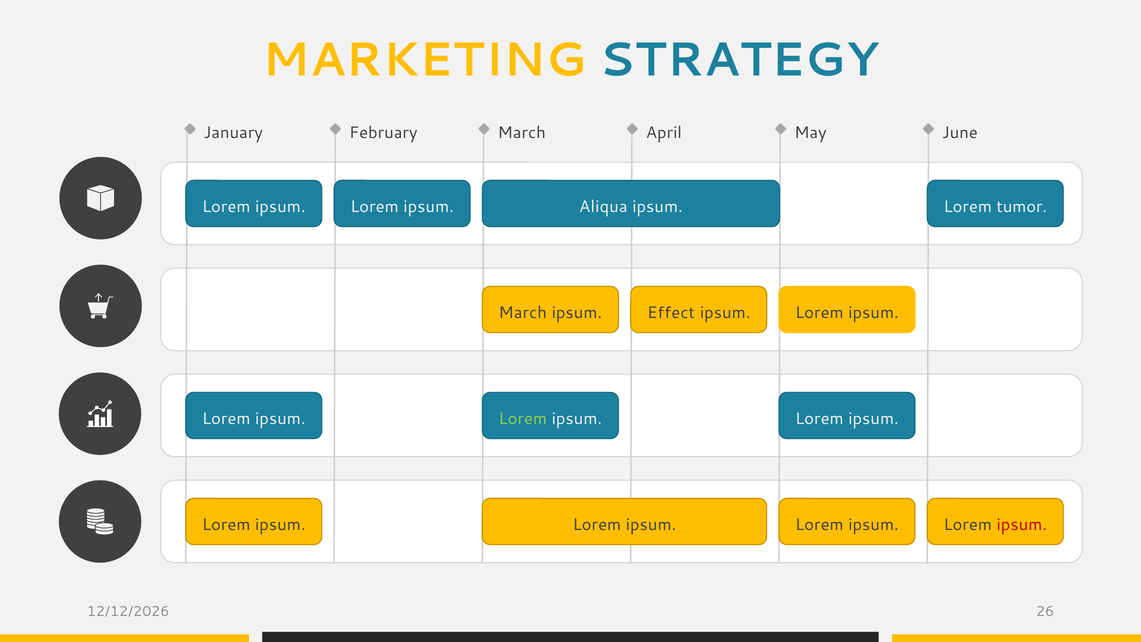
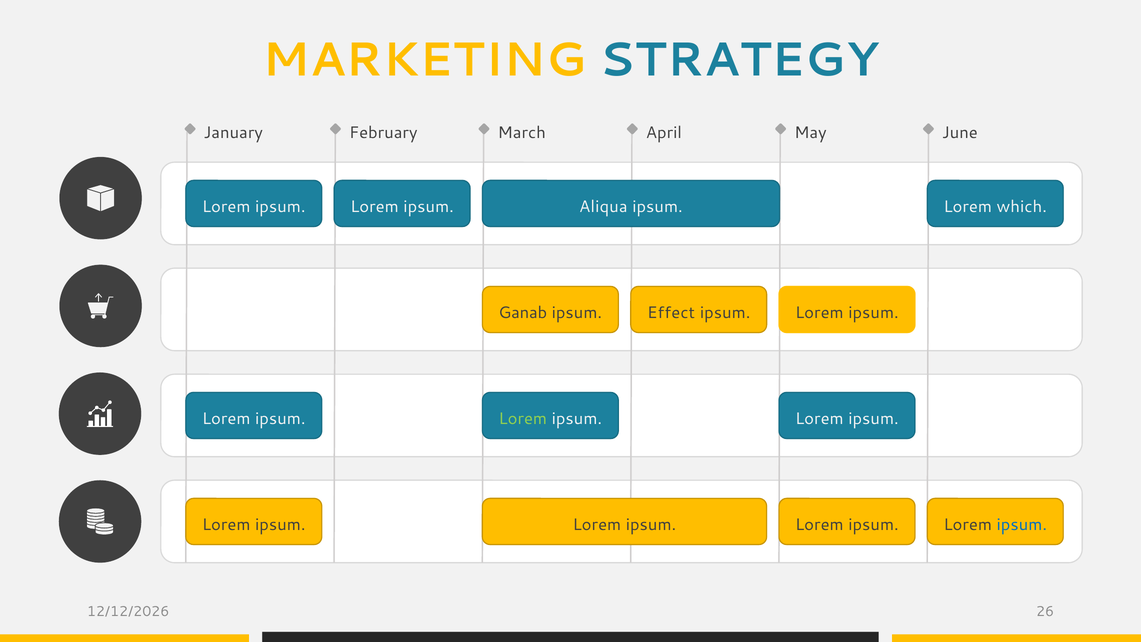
tumor: tumor -> which
March at (523, 312): March -> Ganab
ipsum at (1022, 524) colour: red -> blue
